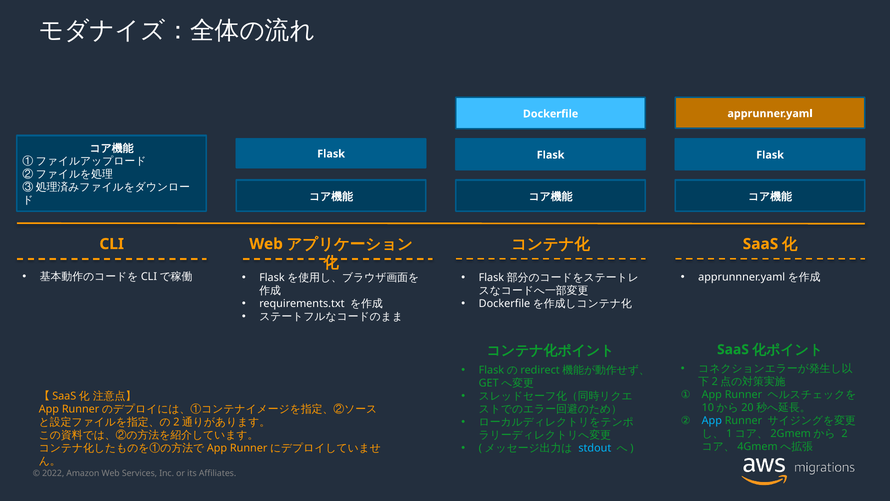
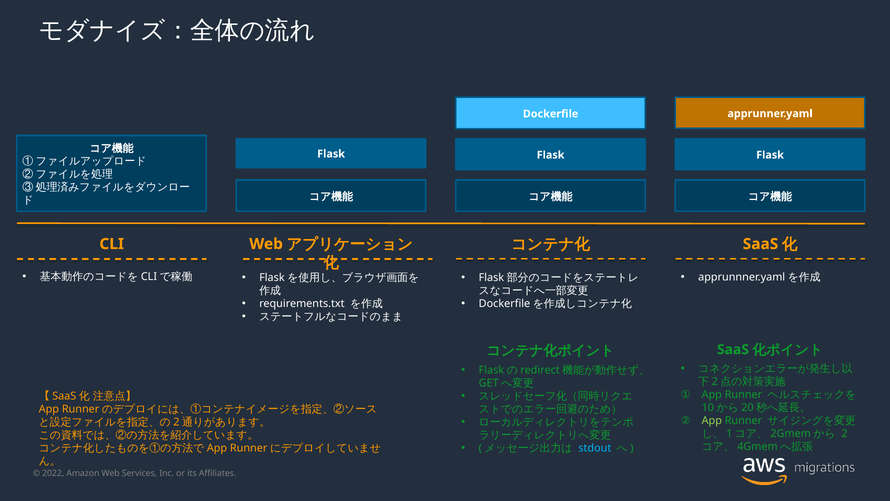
App at (712, 420) colour: light blue -> light green
